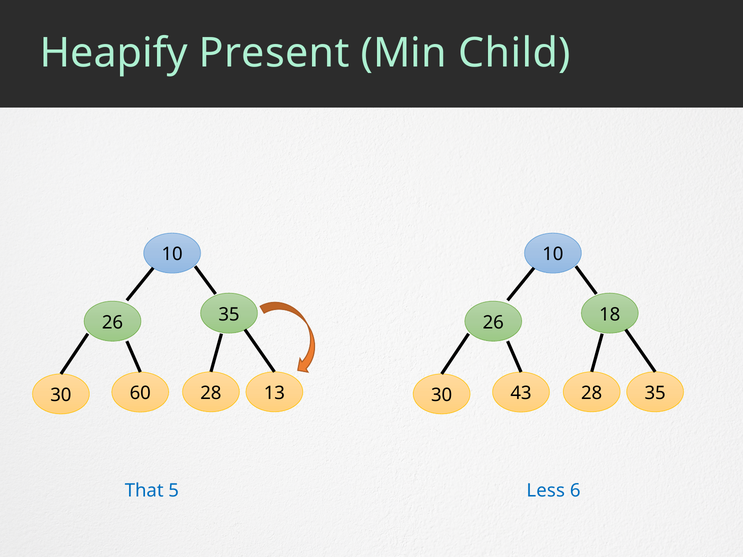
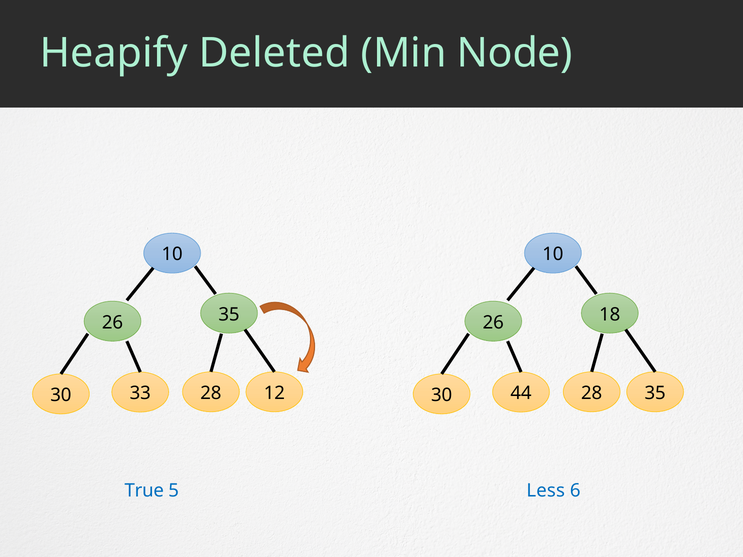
Present: Present -> Deleted
Child: Child -> Node
60: 60 -> 33
13: 13 -> 12
43: 43 -> 44
That: That -> True
